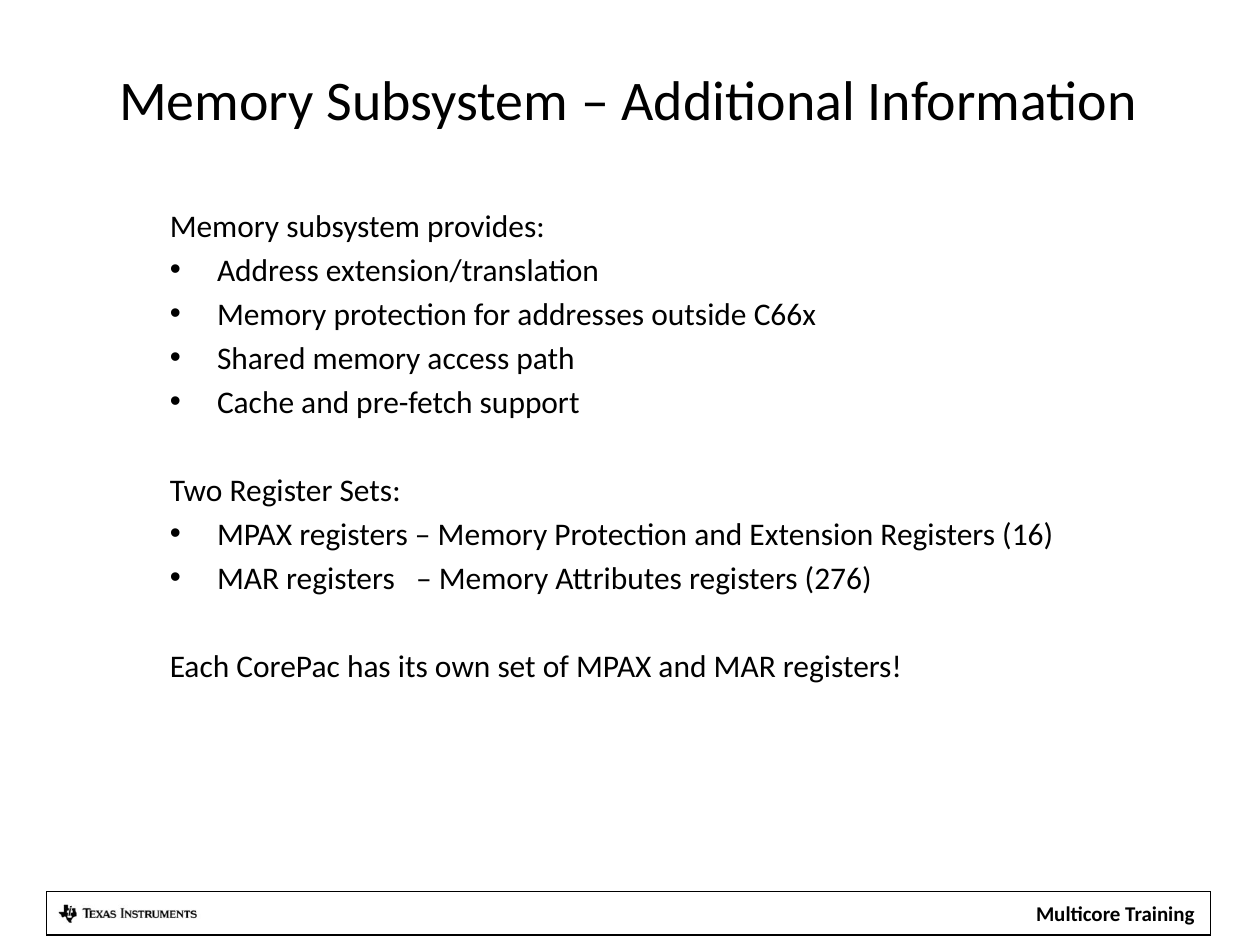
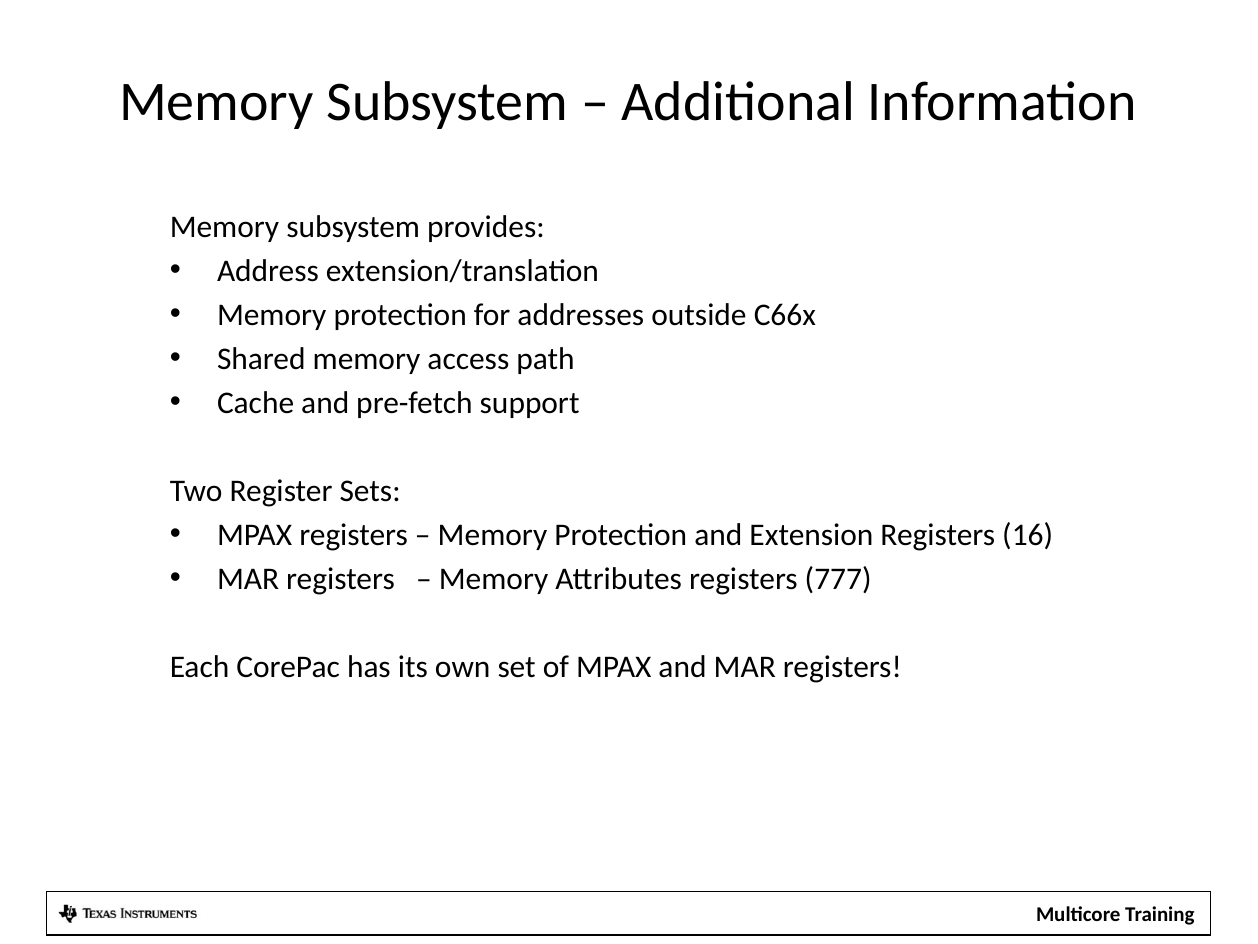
276: 276 -> 777
